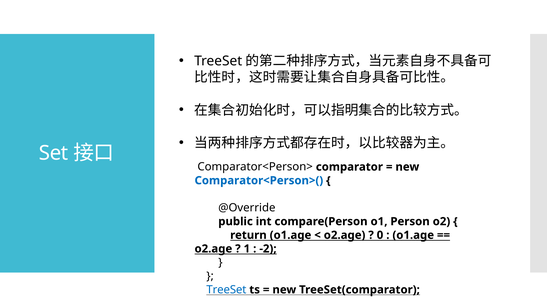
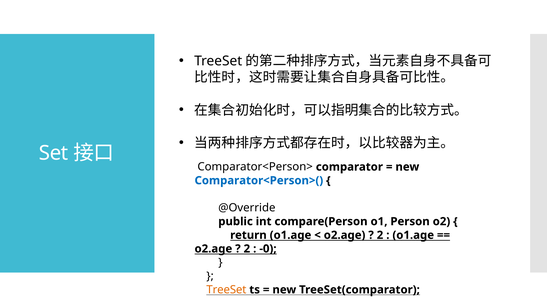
0 at (380, 236): 0 -> 2
1 at (247, 249): 1 -> 2
-2: -2 -> -0
TreeSet at (226, 290) colour: blue -> orange
